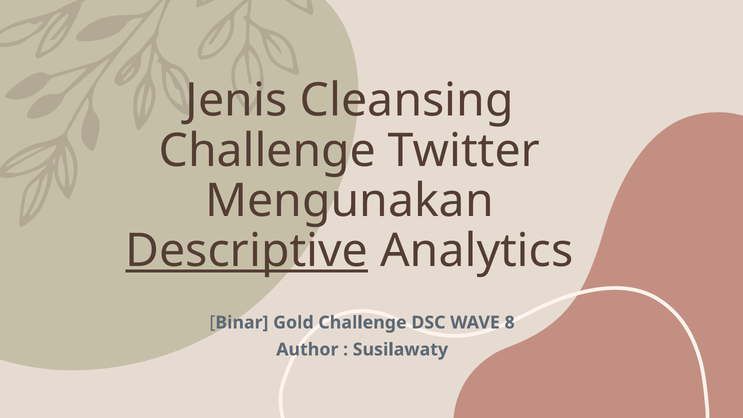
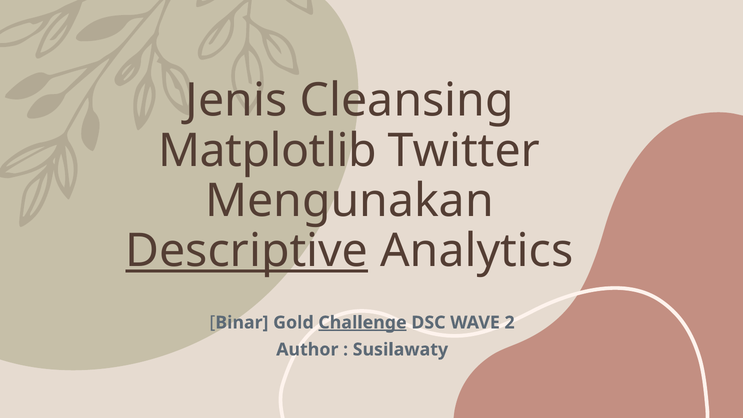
Challenge at (267, 151): Challenge -> Matplotlib
Challenge at (362, 323) underline: none -> present
8: 8 -> 2
